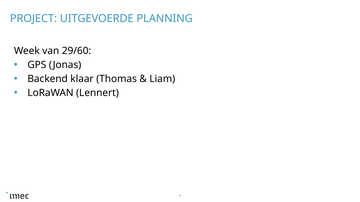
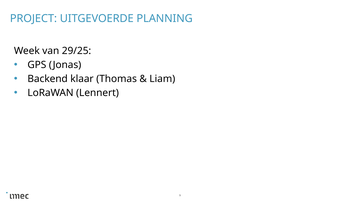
29/60: 29/60 -> 29/25
